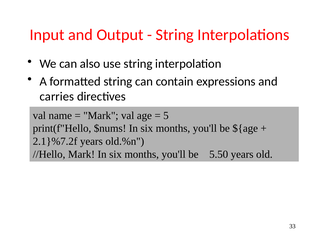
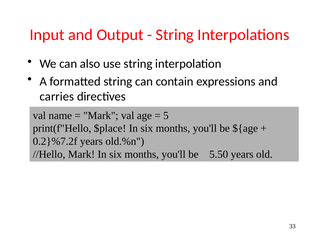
$nums: $nums -> $place
2.1}%7.2f: 2.1}%7.2f -> 0.2}%7.2f
